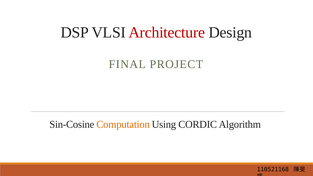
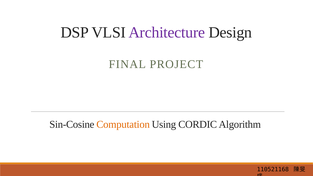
Architecture colour: red -> purple
